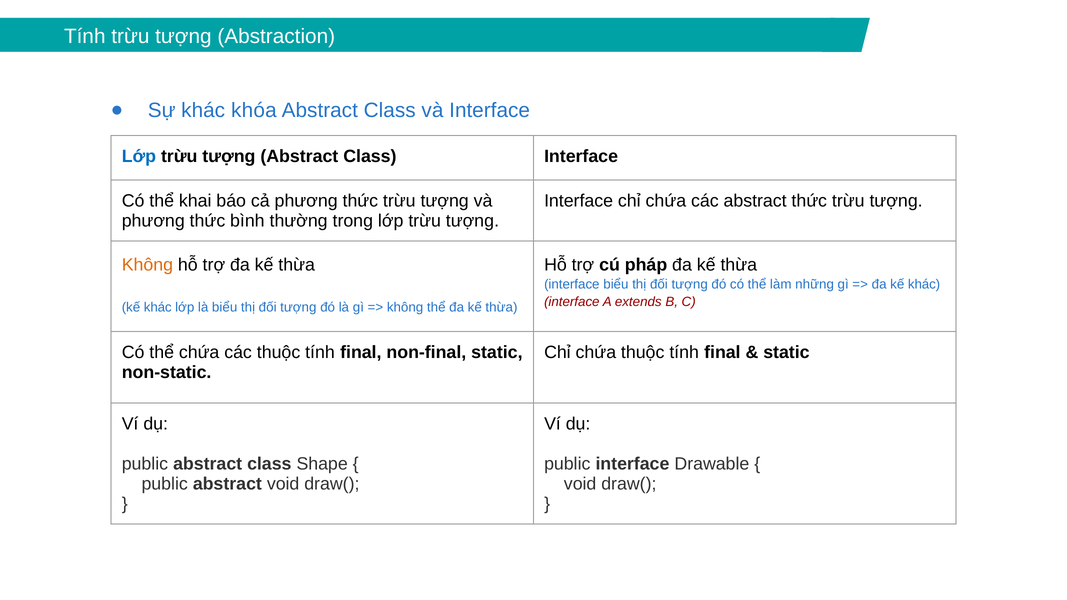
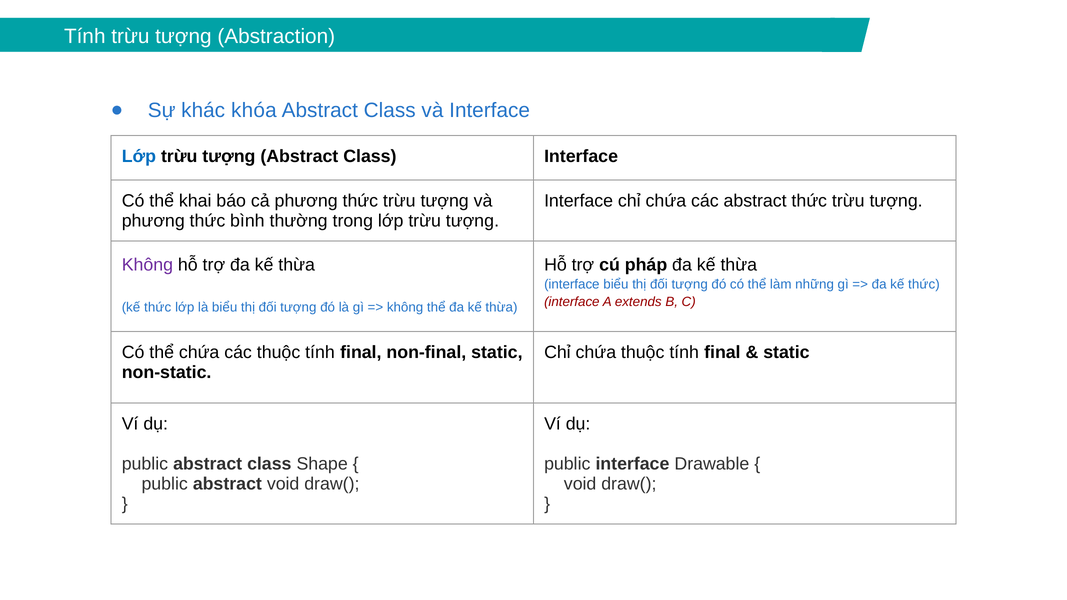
Không at (147, 265) colour: orange -> purple
đa kế khác: khác -> thức
khác at (158, 307): khác -> thức
